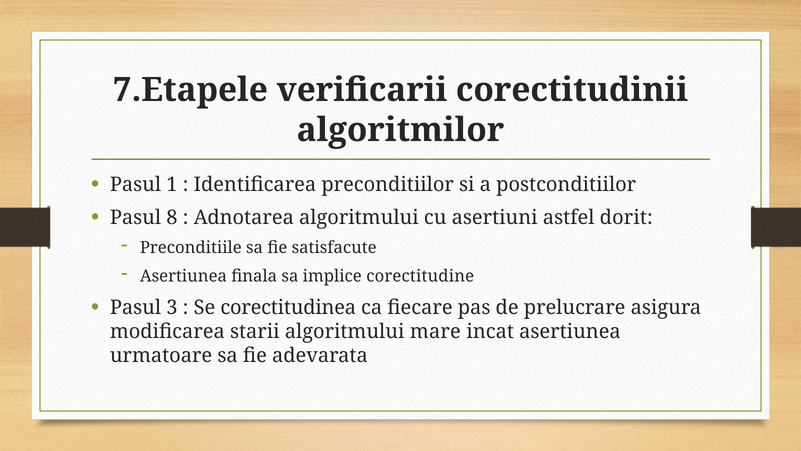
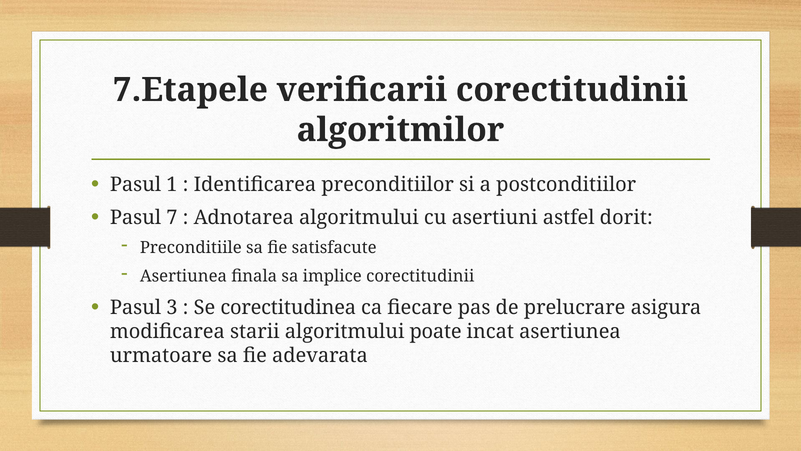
8: 8 -> 7
implice corectitudine: corectitudine -> corectitudinii
mare: mare -> poate
